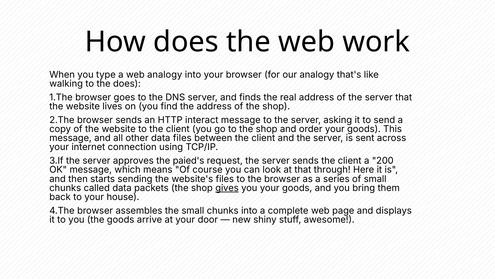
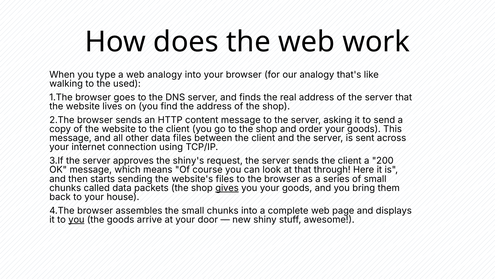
the does: does -> used
interact: interact -> content
paied's: paied's -> shiny's
you at (76, 219) underline: none -> present
